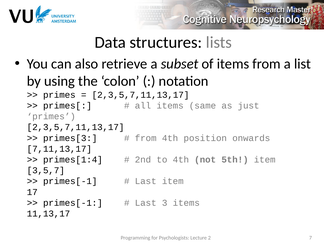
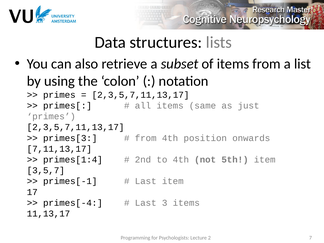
primes[-1 at (73, 203): primes[-1 -> primes[-4
